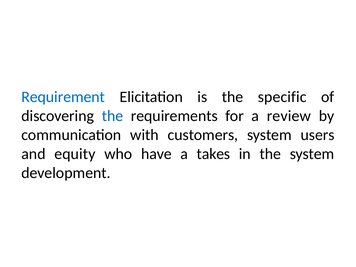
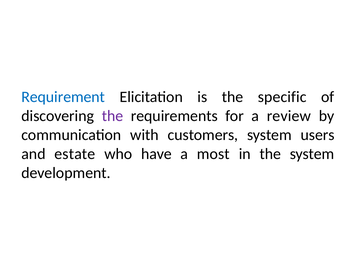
the at (113, 116) colour: blue -> purple
equity: equity -> estate
takes: takes -> most
